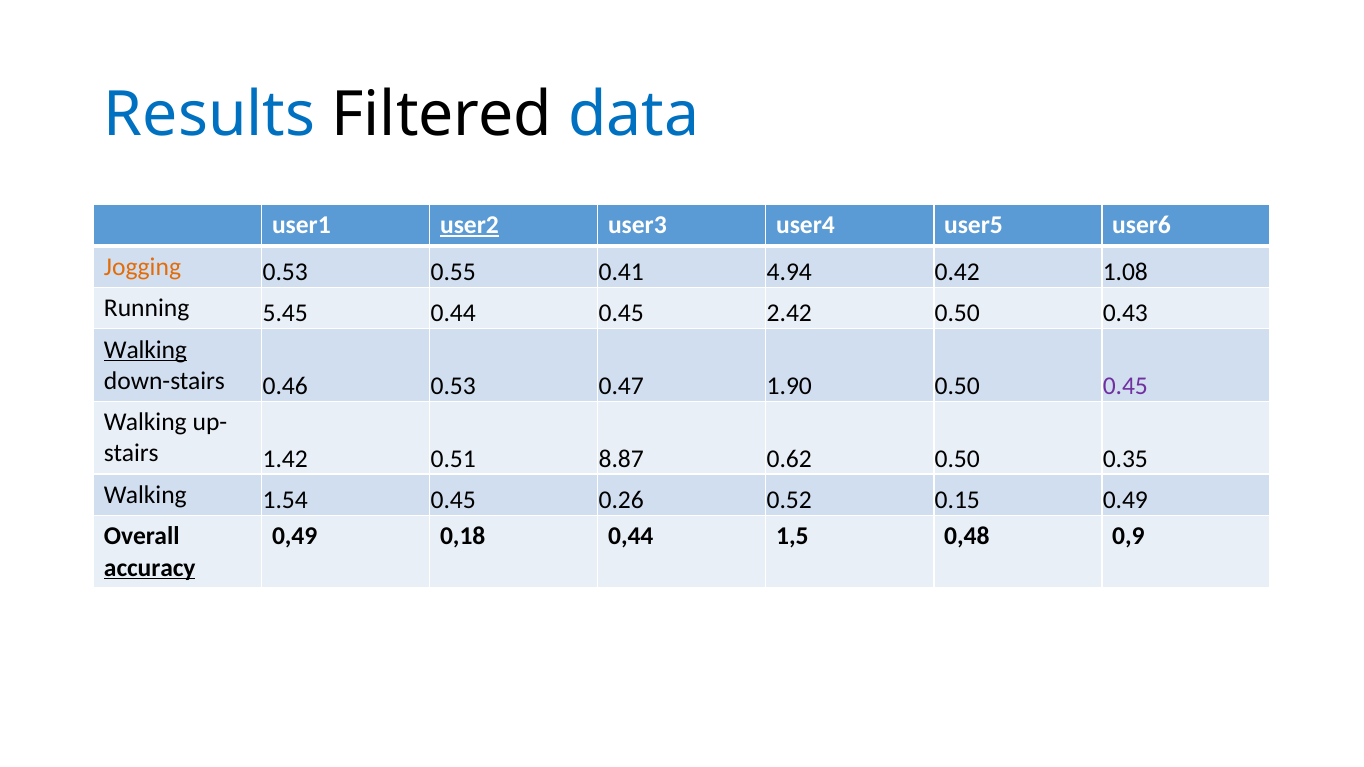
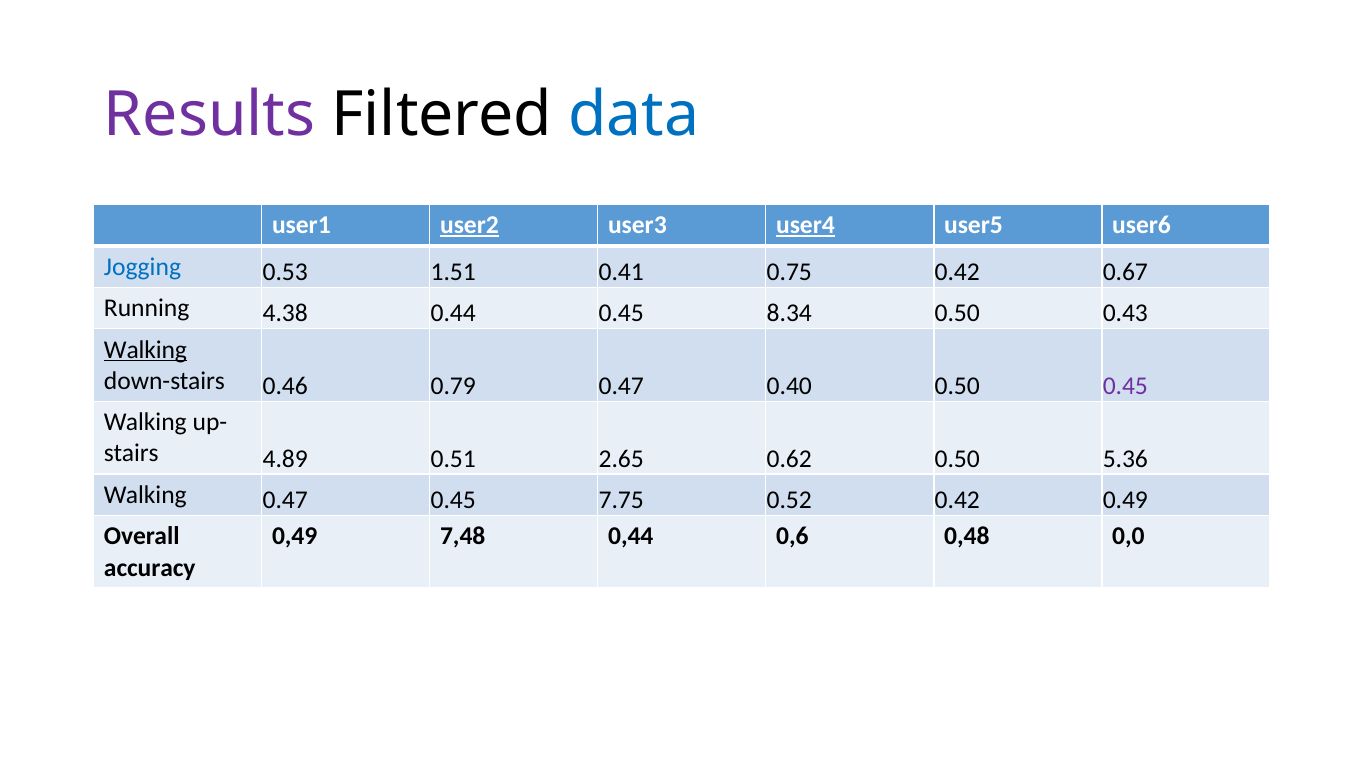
Results colour: blue -> purple
user4 underline: none -> present
Jogging colour: orange -> blue
0.55: 0.55 -> 1.51
4.94: 4.94 -> 0.75
1.08: 1.08 -> 0.67
5.45: 5.45 -> 4.38
2.42: 2.42 -> 8.34
0.46 0.53: 0.53 -> 0.79
1.90: 1.90 -> 0.40
1.42: 1.42 -> 4.89
8.87: 8.87 -> 2.65
0.35: 0.35 -> 5.36
Walking 1.54: 1.54 -> 0.47
0.26: 0.26 -> 7.75
0.52 0.15: 0.15 -> 0.42
0,18: 0,18 -> 7,48
1,5: 1,5 -> 0,6
0,9: 0,9 -> 0,0
accuracy underline: present -> none
